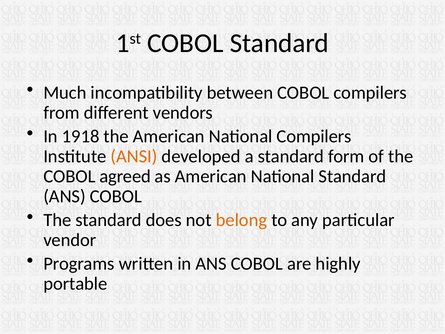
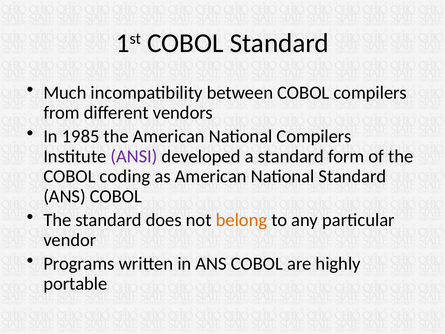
1918: 1918 -> 1985
ANSI colour: orange -> purple
agreed: agreed -> coding
